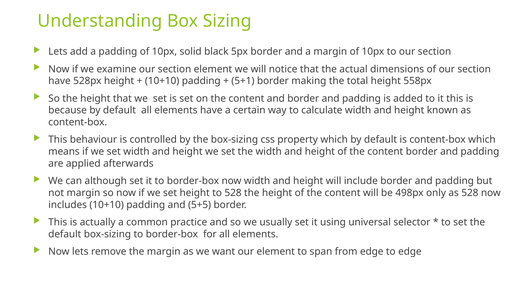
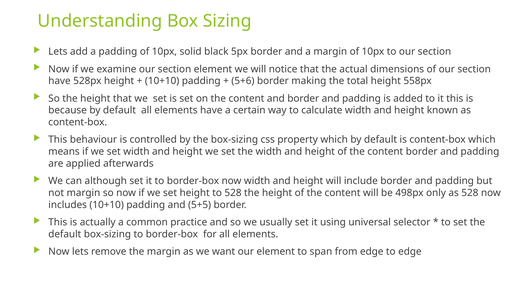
5+1: 5+1 -> 5+6
